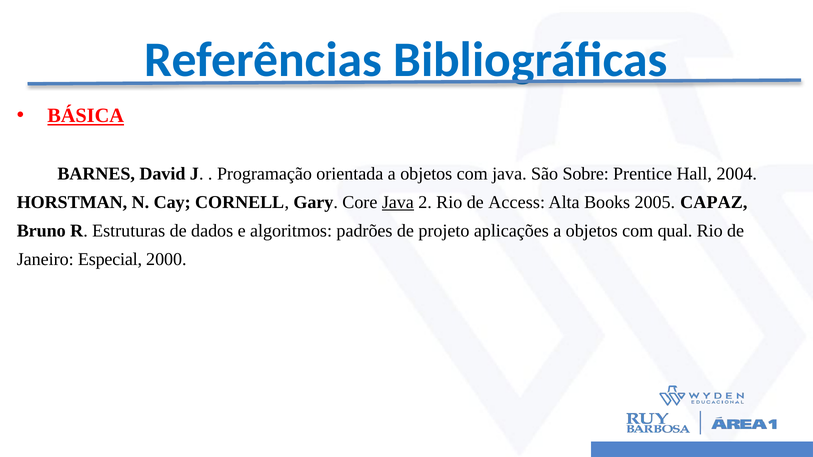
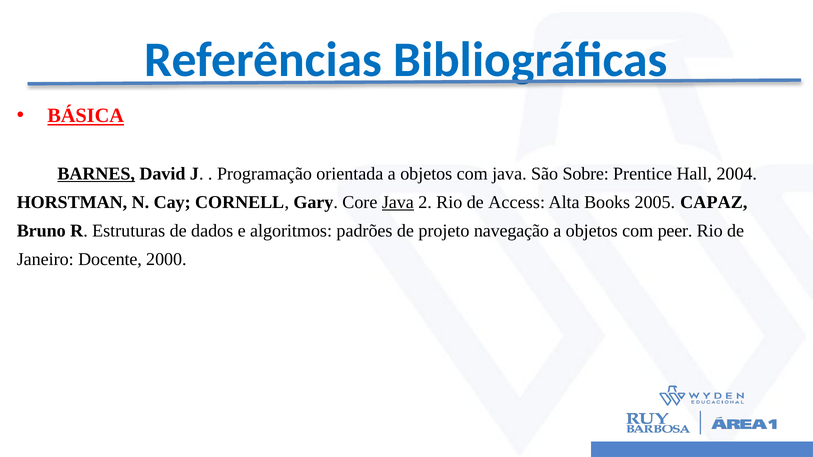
BARNES underline: none -> present
aplicações: aplicações -> navegação
qual: qual -> peer
Especial: Especial -> Docente
